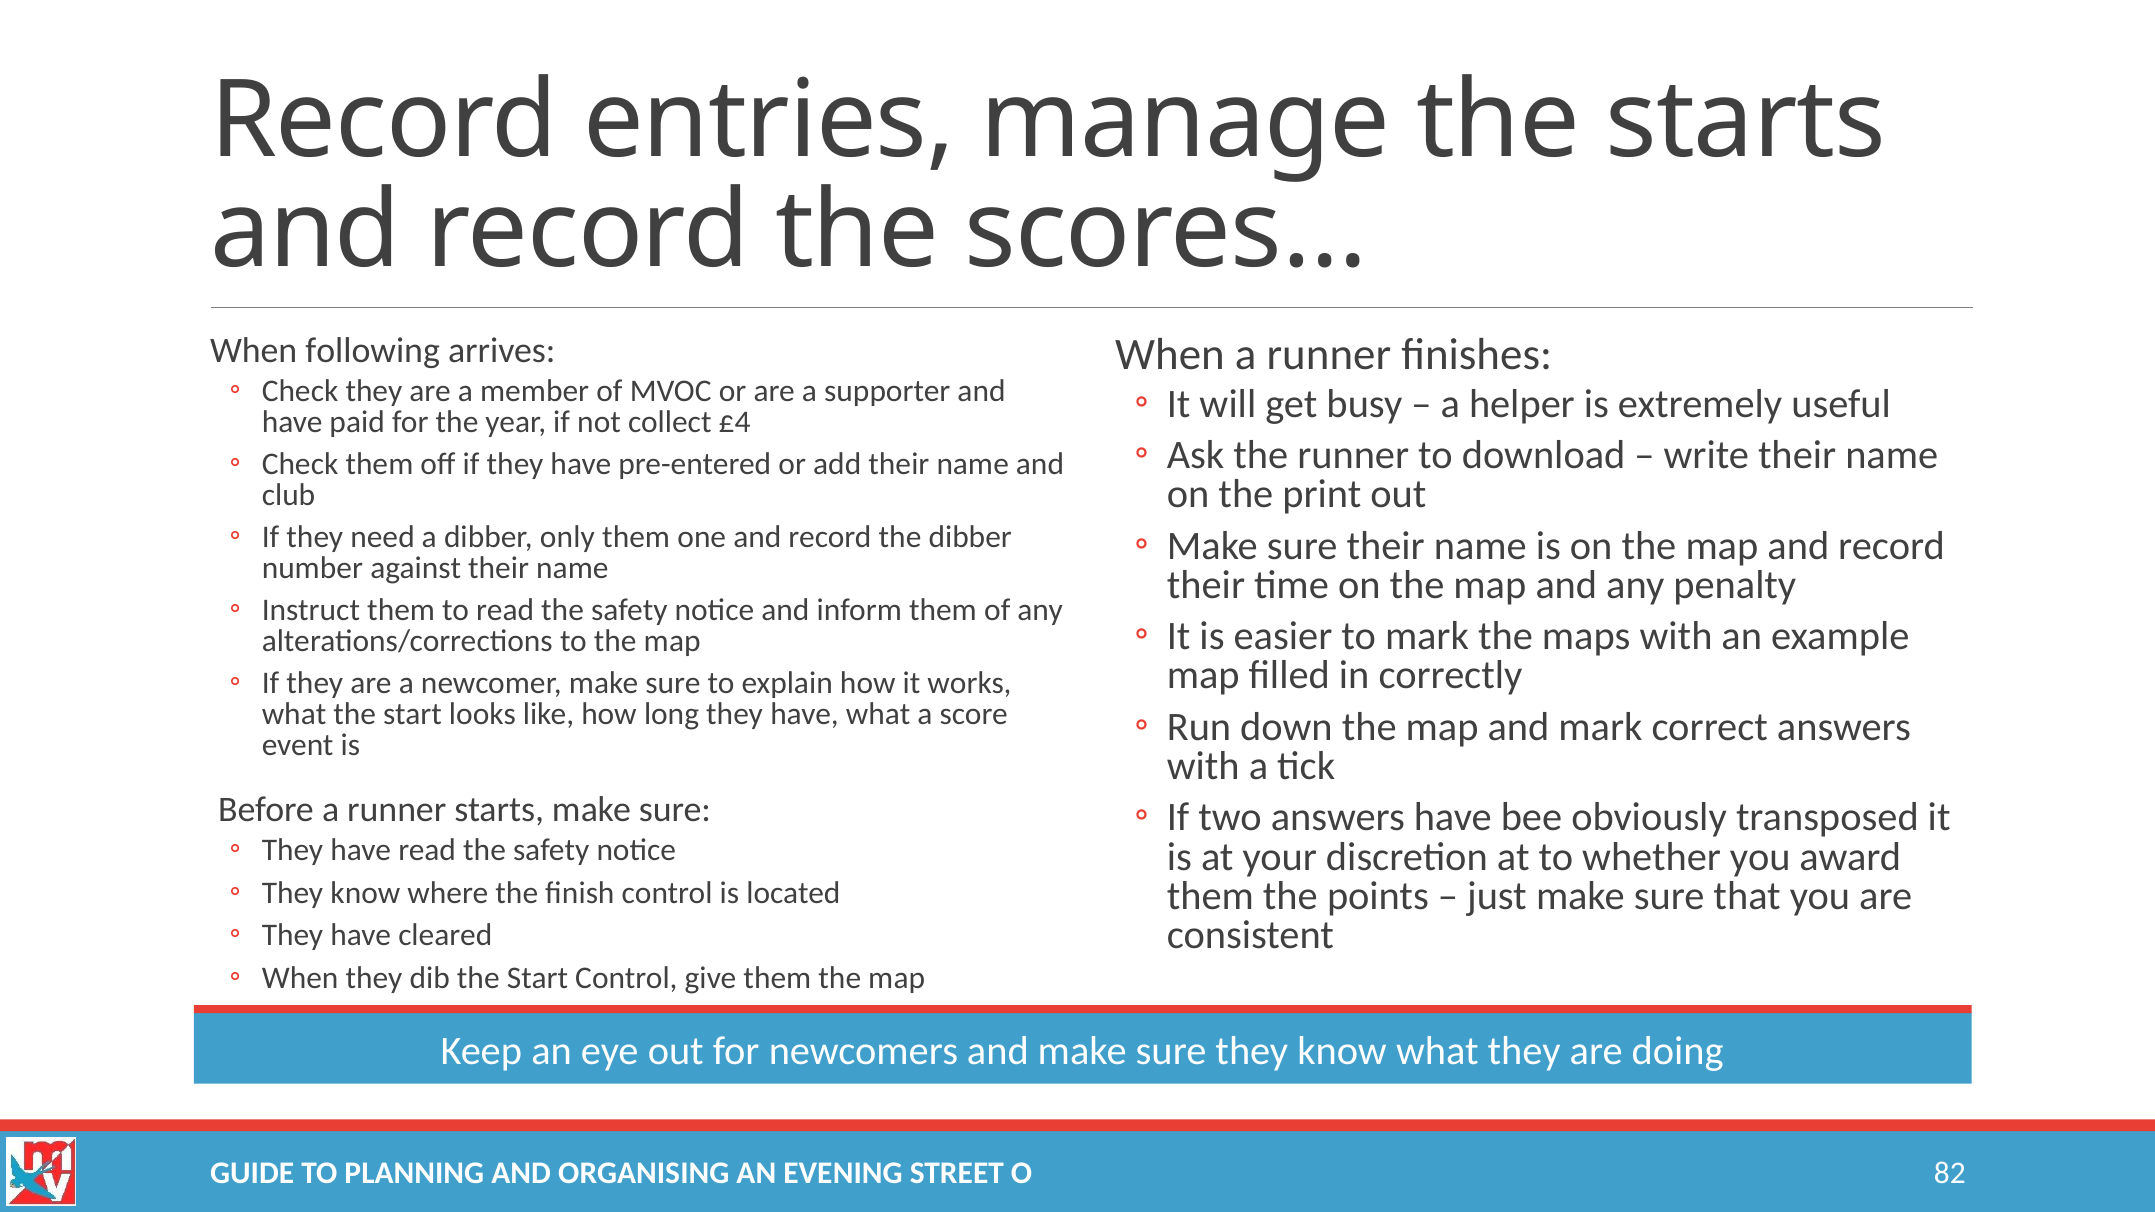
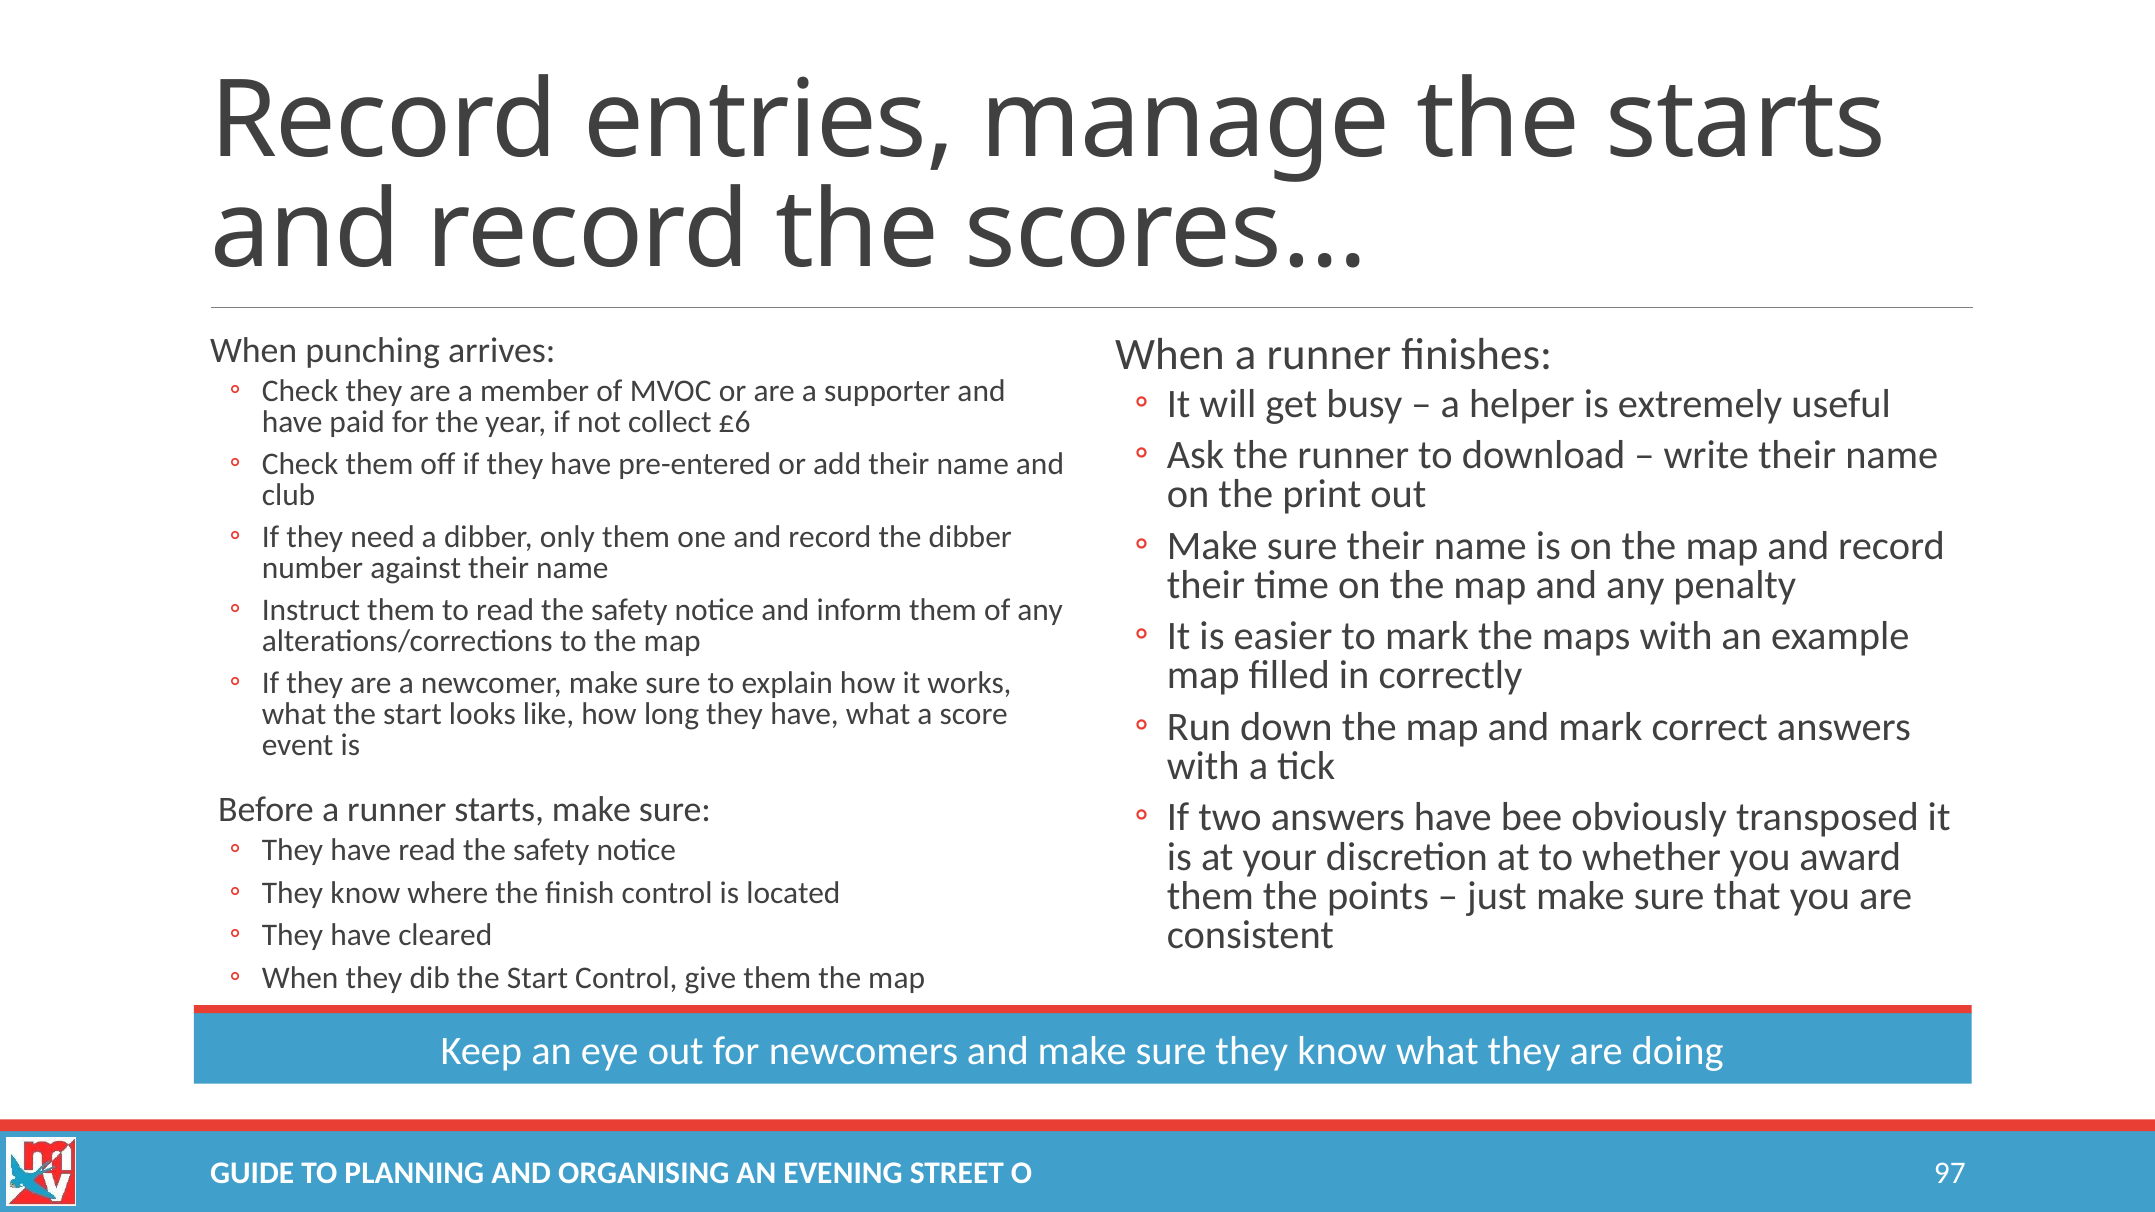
following: following -> punching
£4: £4 -> £6
82: 82 -> 97
